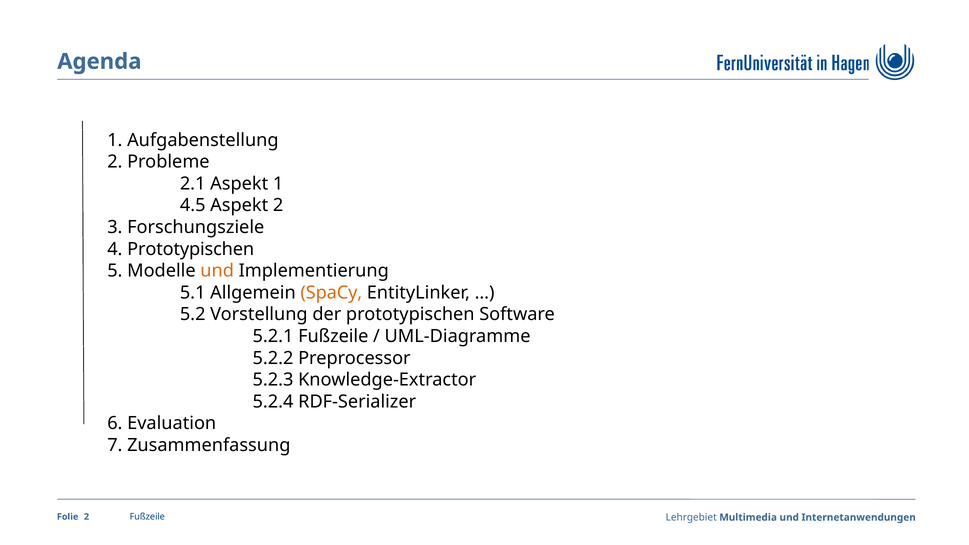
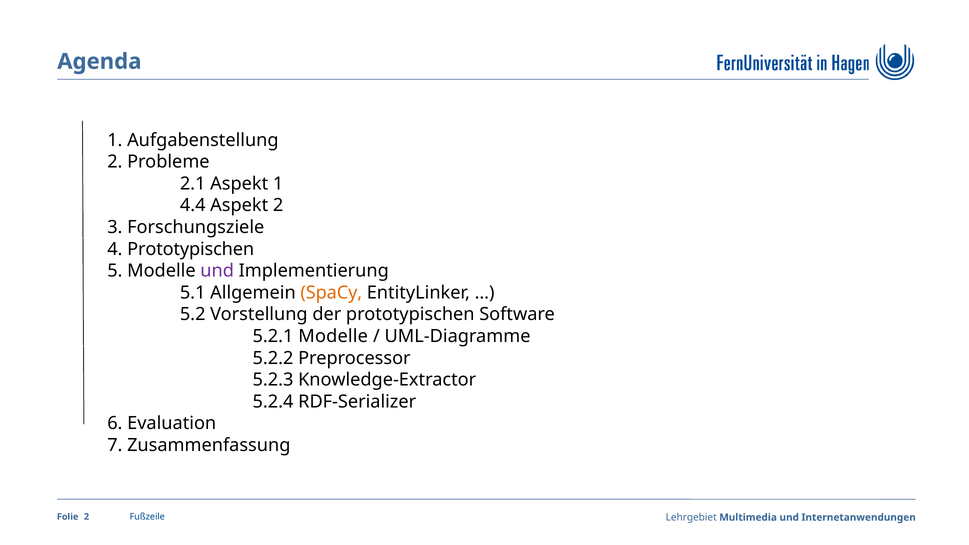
4.5: 4.5 -> 4.4
und at (217, 271) colour: orange -> purple
5.2.1 Fußzeile: Fußzeile -> Modelle
